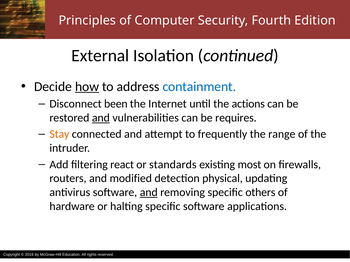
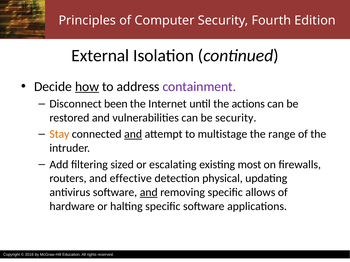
containment colour: blue -> purple
and at (101, 118) underline: present -> none
be requires: requires -> security
and at (133, 134) underline: none -> present
frequently: frequently -> multistage
react: react -> sized
standards: standards -> escalating
modified: modified -> effective
others: others -> allows
